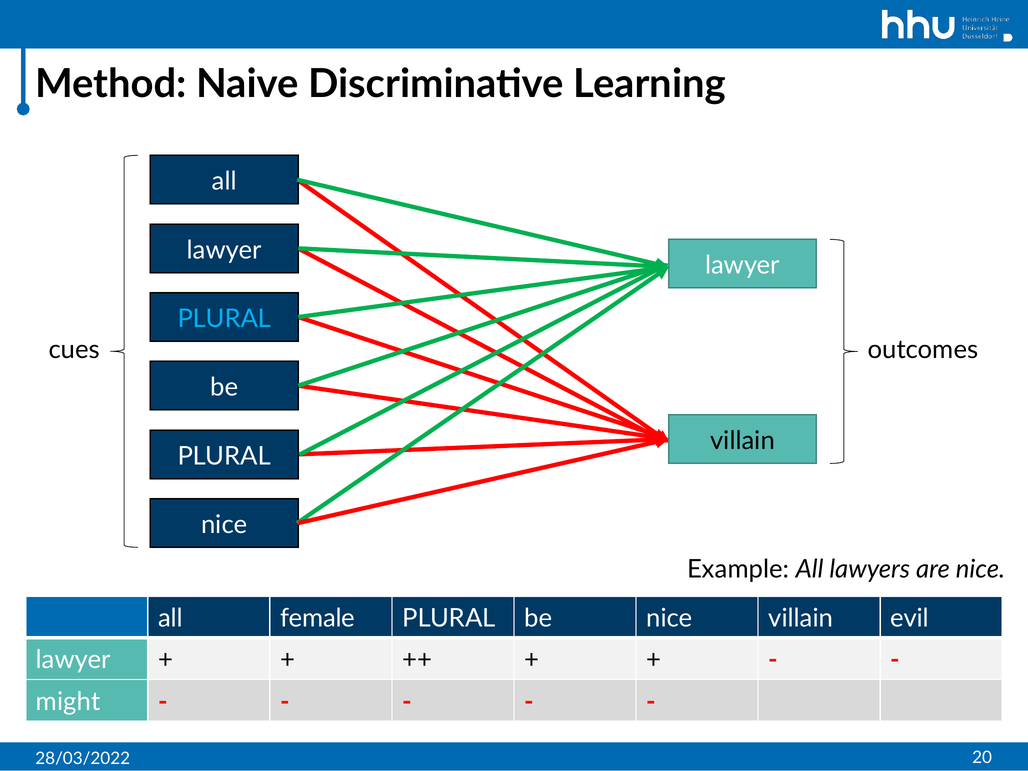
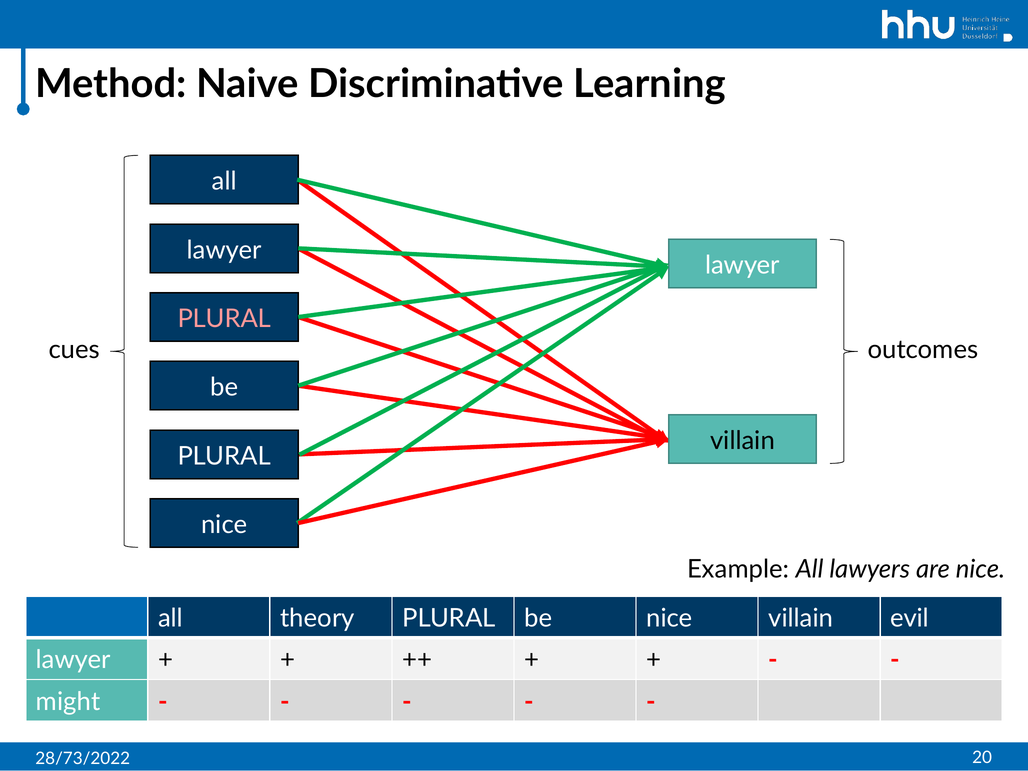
PLURAL at (224, 319) colour: light blue -> pink
female: female -> theory
28/03/2022: 28/03/2022 -> 28/73/2022
